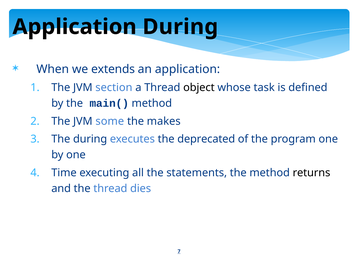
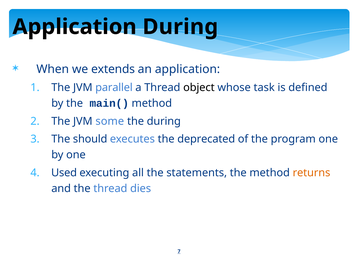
section: section -> parallel
the makes: makes -> during
The during: during -> should
Time: Time -> Used
returns colour: black -> orange
